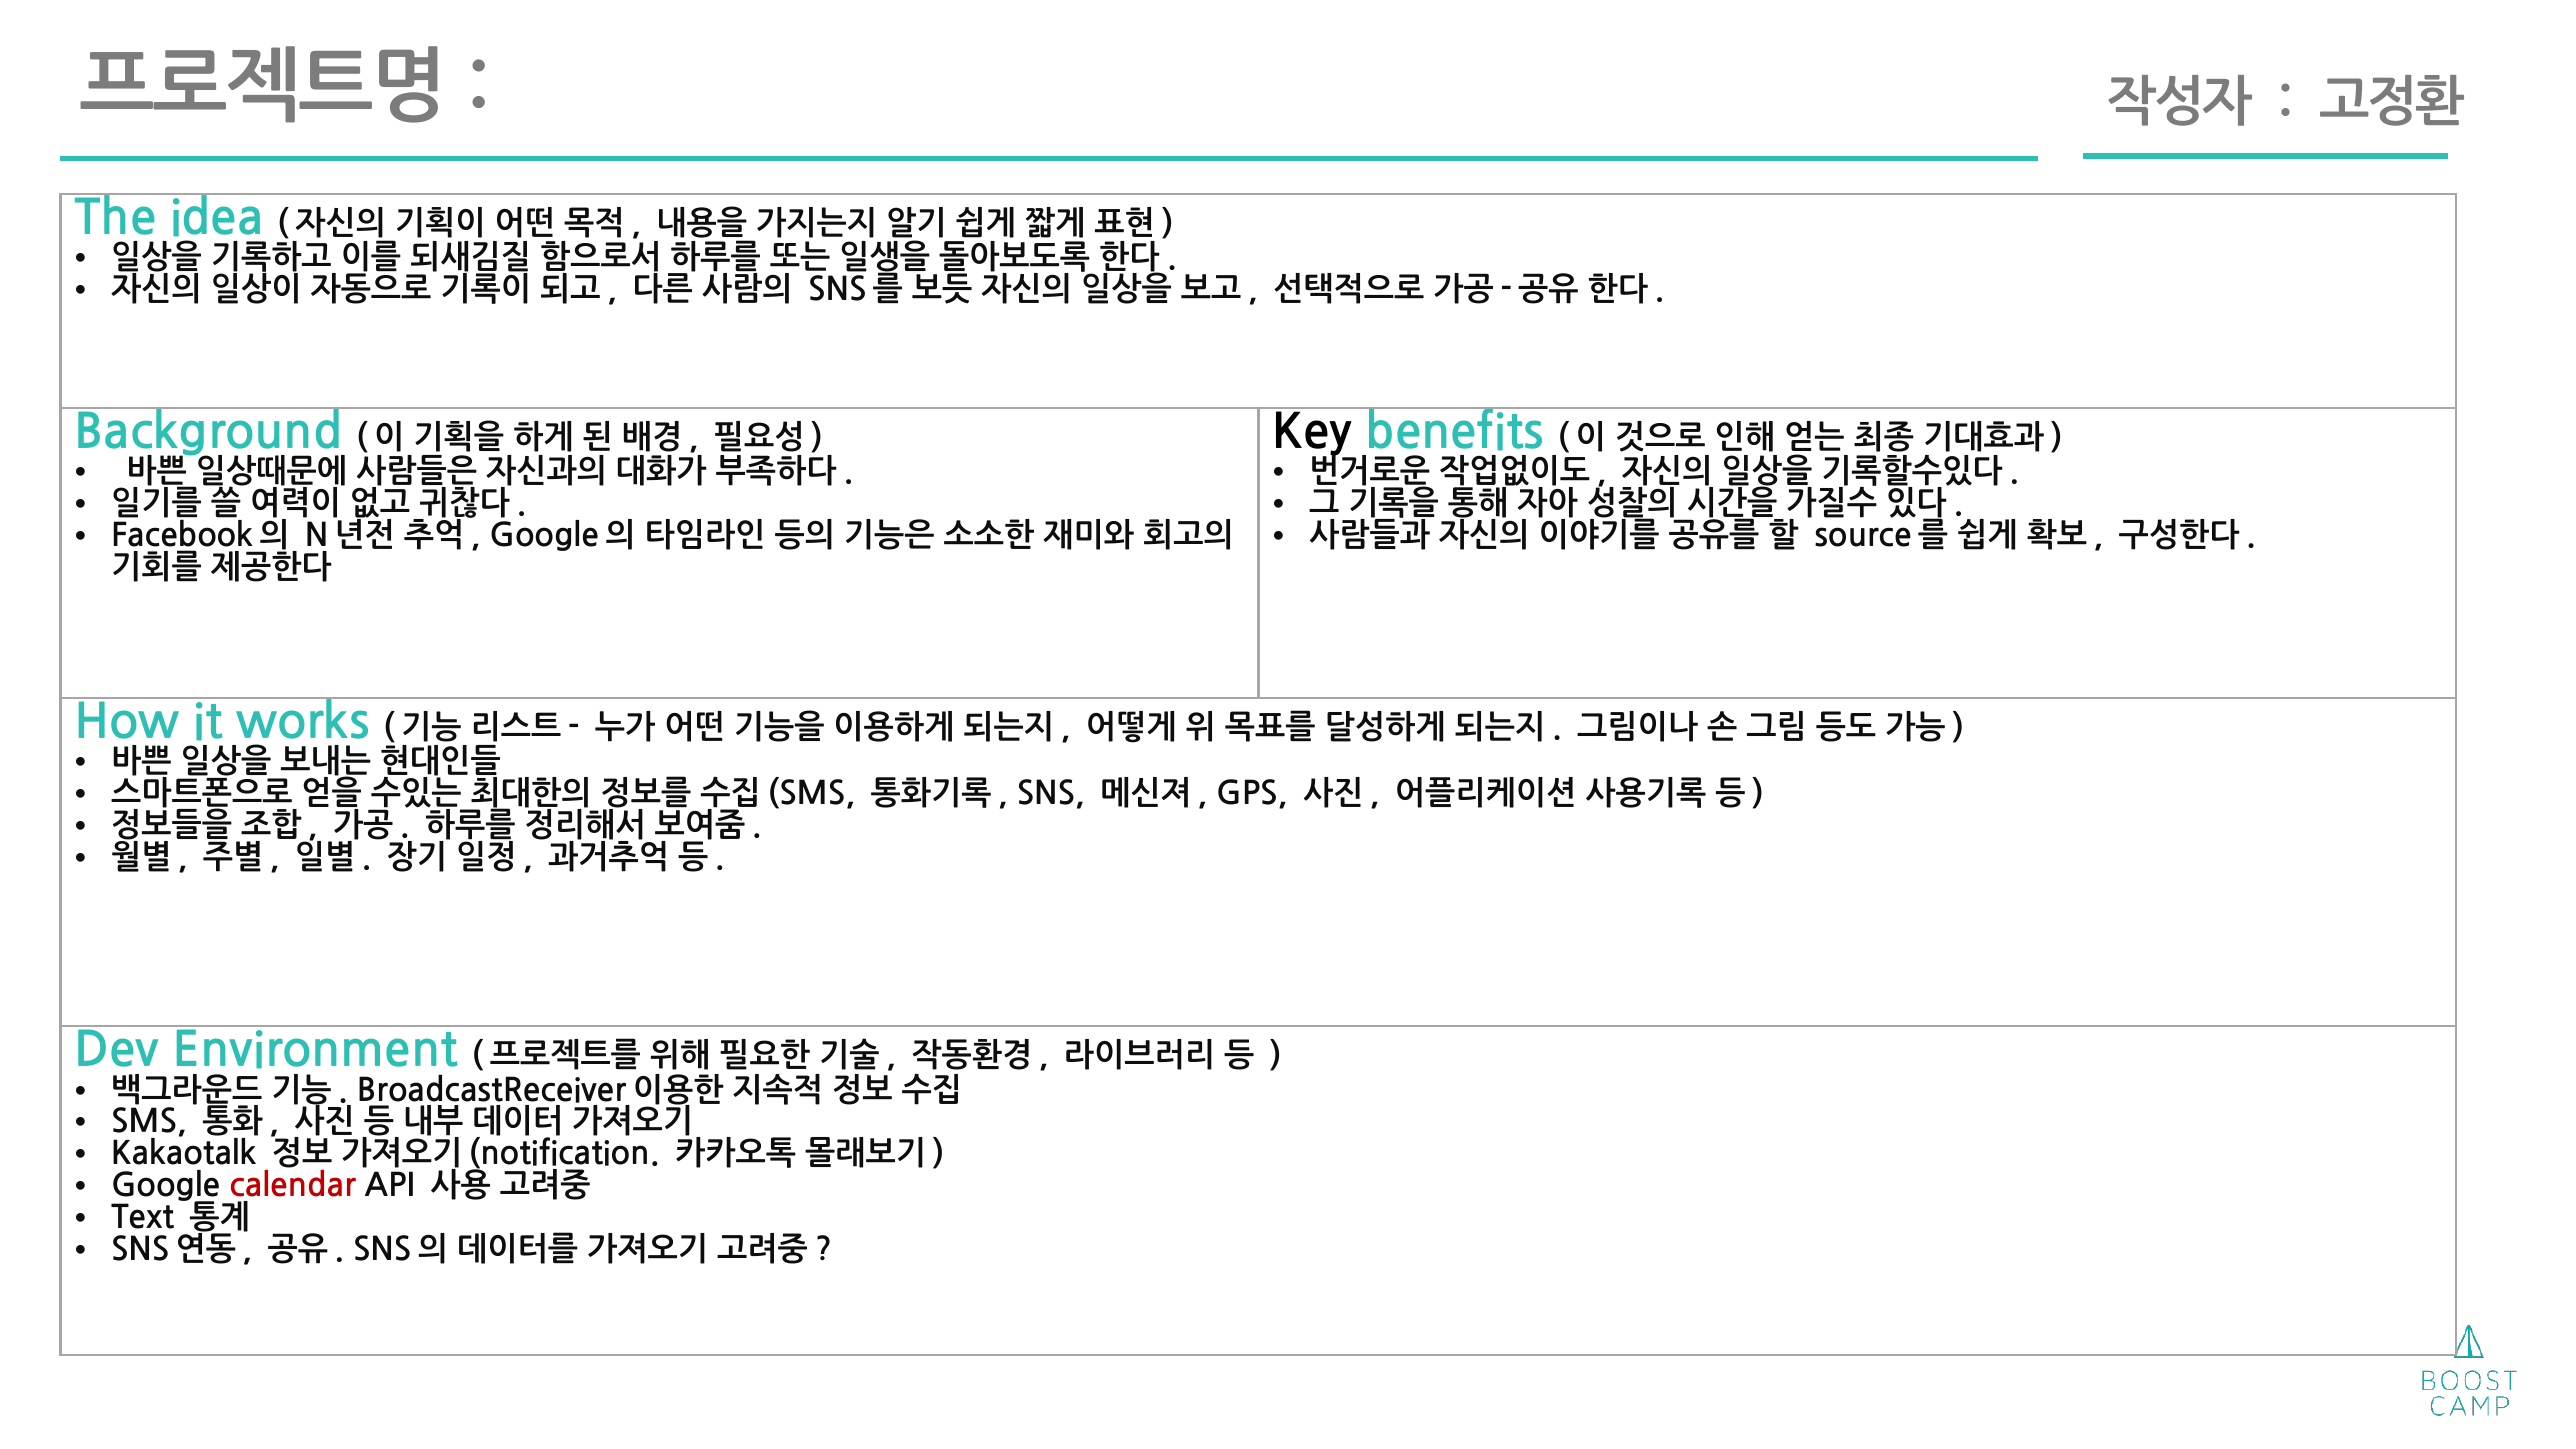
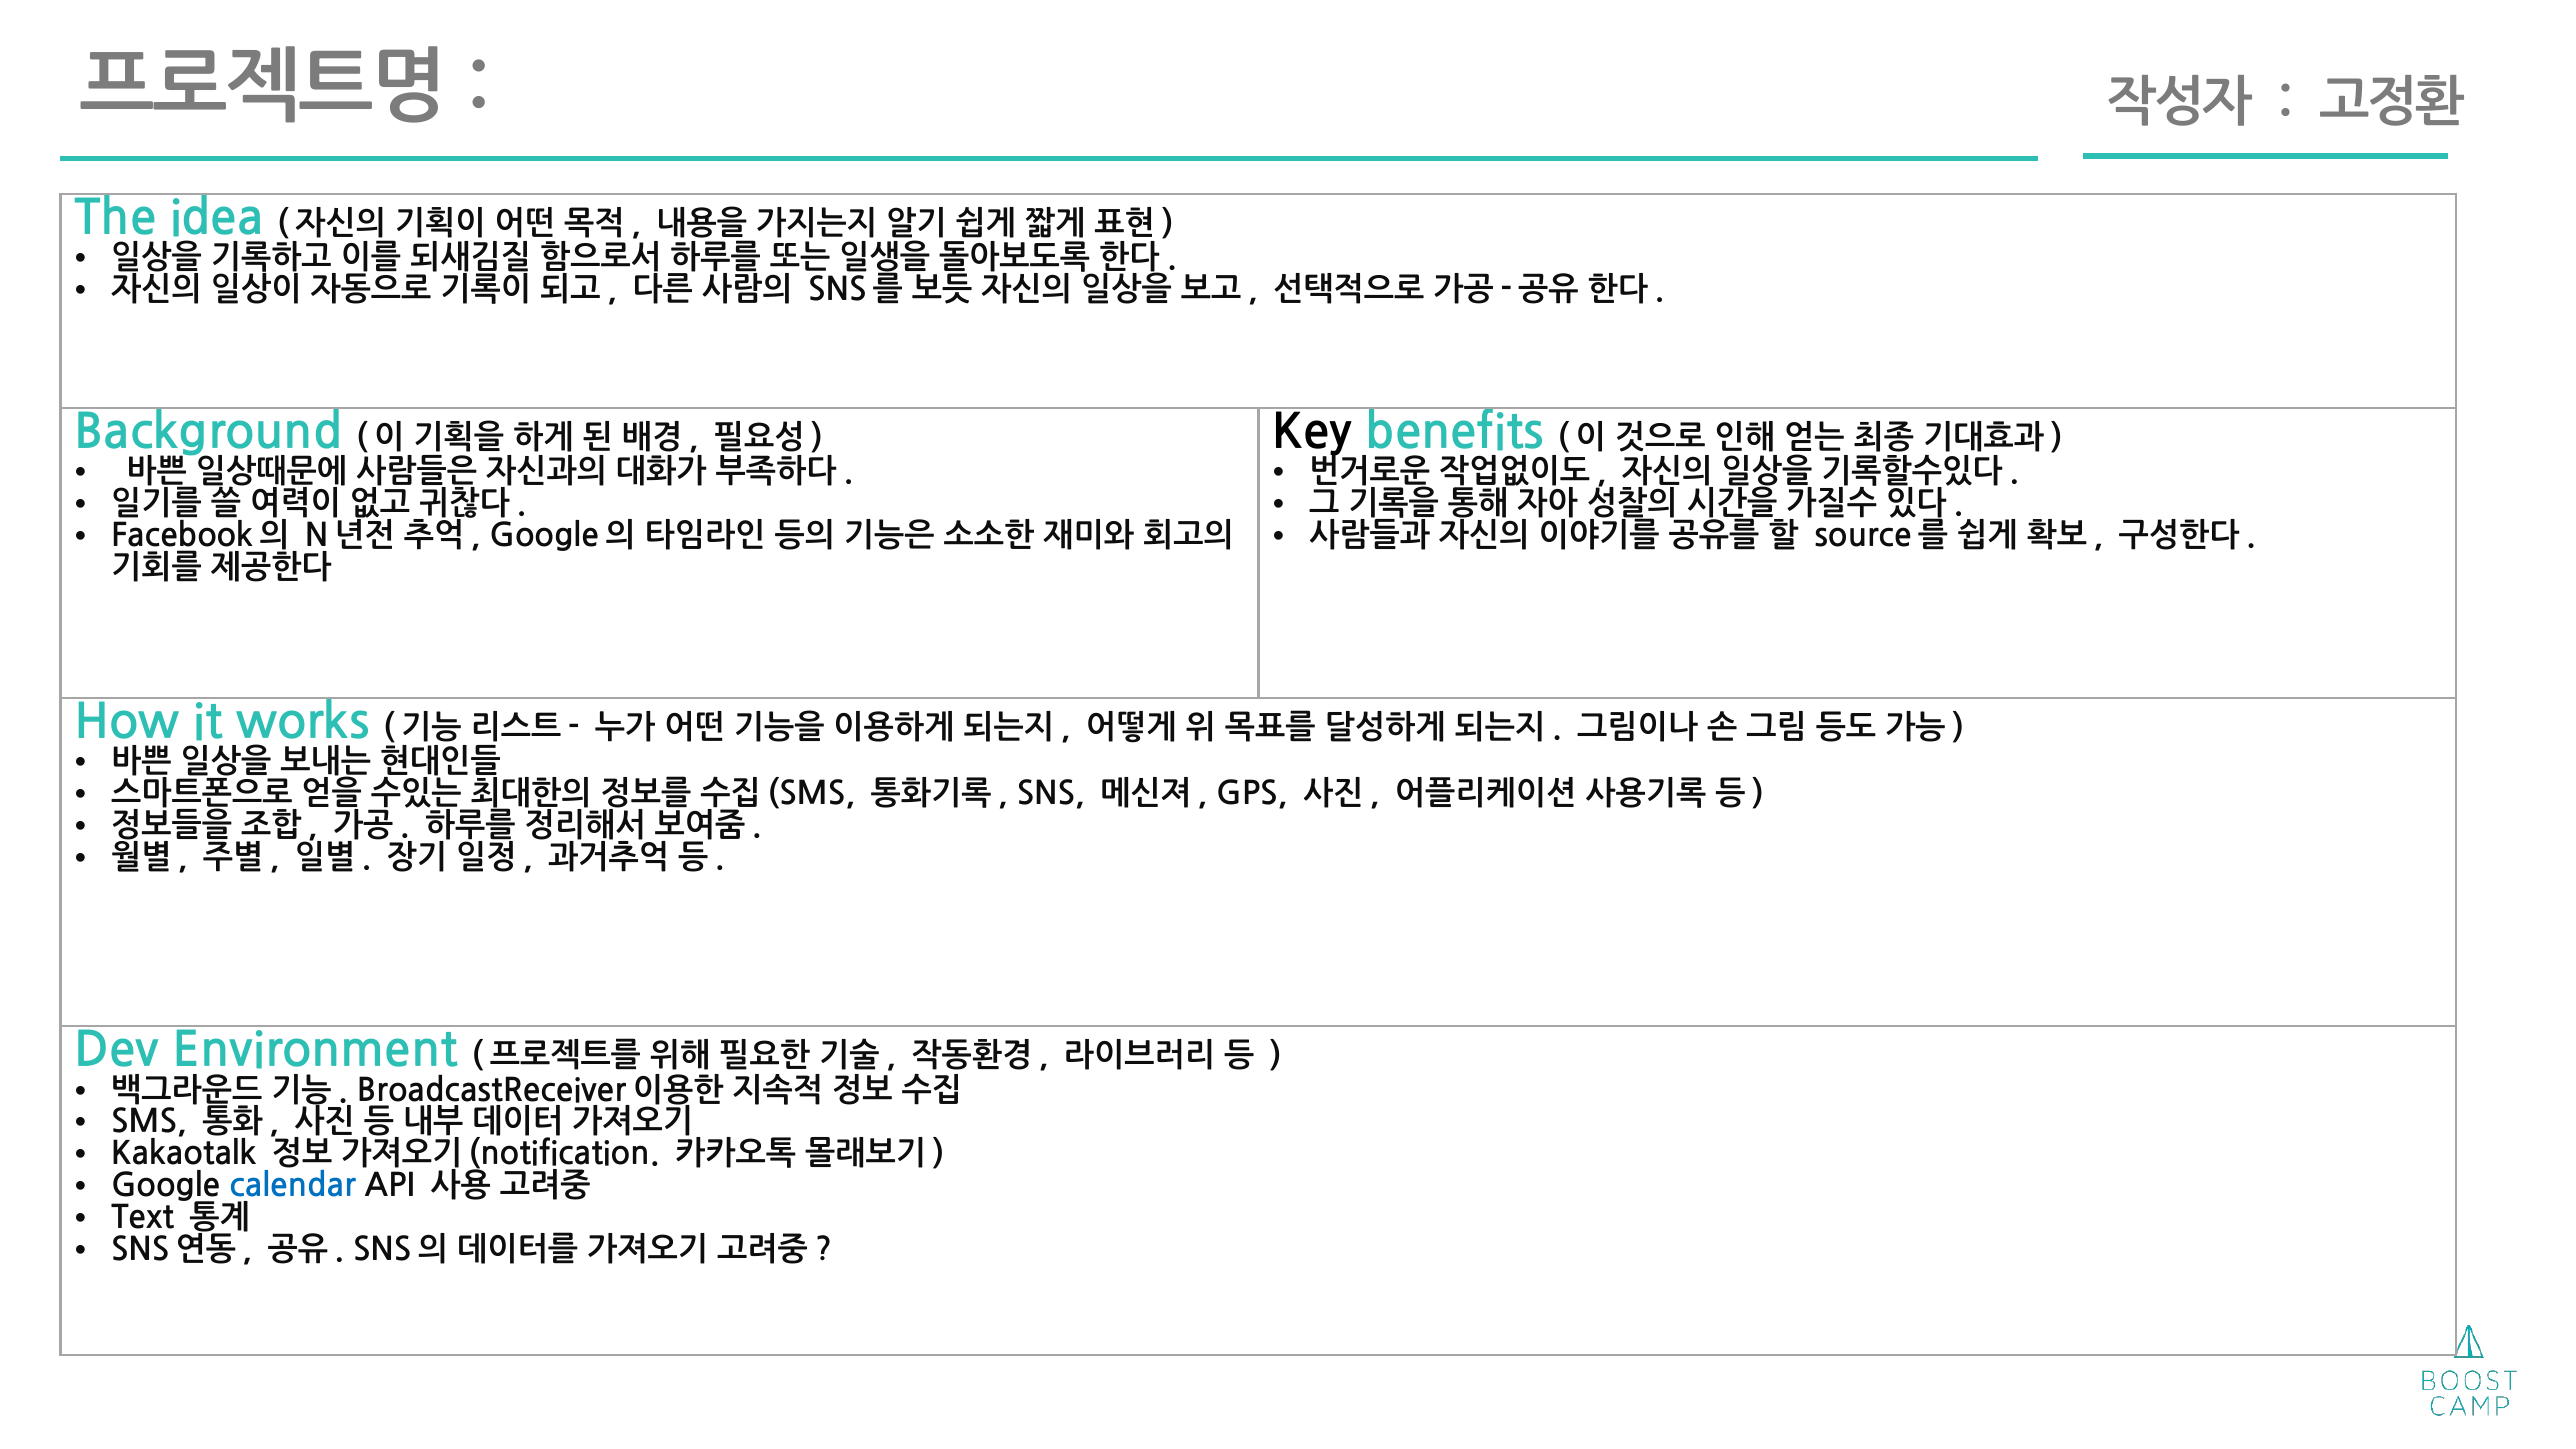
calendar colour: red -> blue
